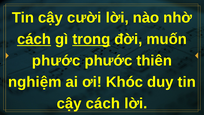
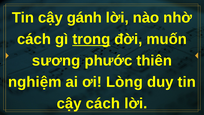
cười: cười -> gánh
cách at (34, 39) underline: present -> none
phước at (56, 60): phước -> sương
Khóc: Khóc -> Lòng
